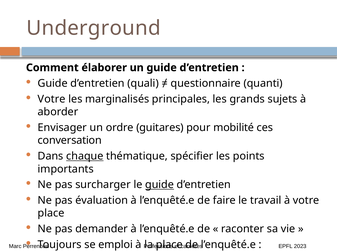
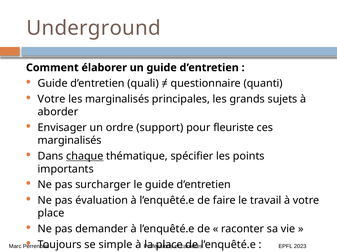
guitares: guitares -> support
mobilité: mobilité -> fleuriste
conversation at (70, 141): conversation -> marginalisés
guide at (160, 185) underline: present -> none
se emploi: emploi -> simple
